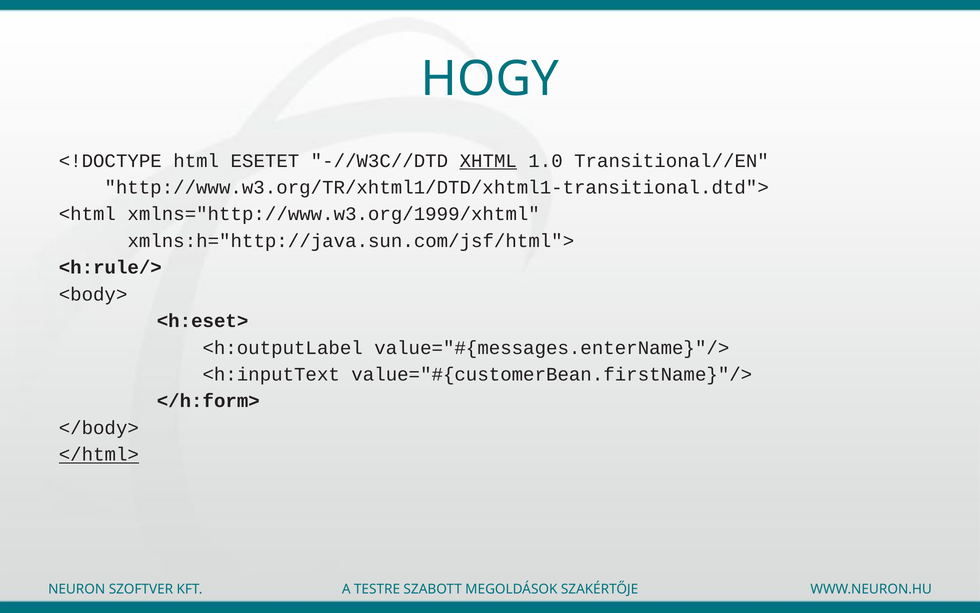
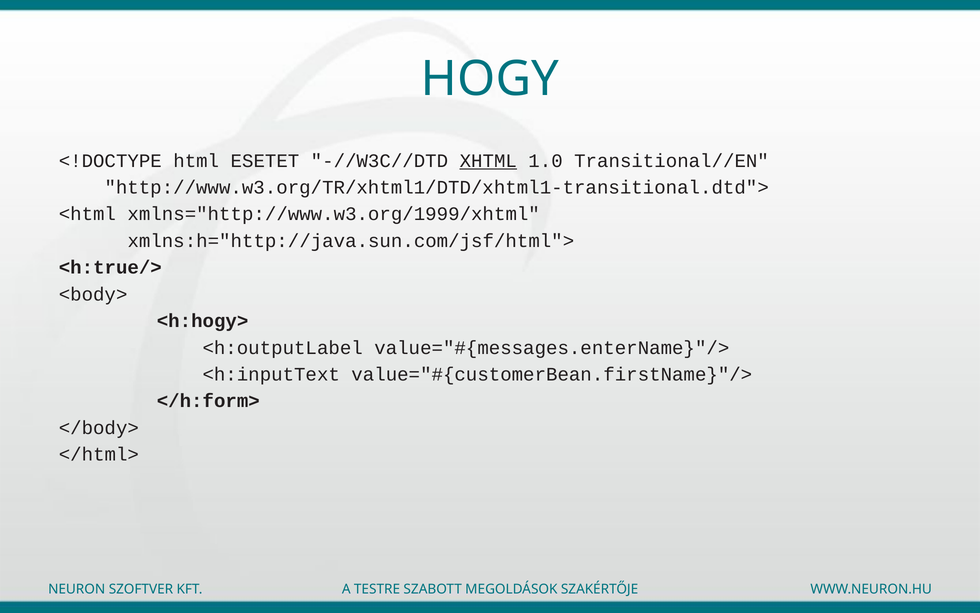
<h:rule/>: <h:rule/> -> <h:true/>
<h:eset>: <h:eset> -> <h:hogy>
</html> underline: present -> none
